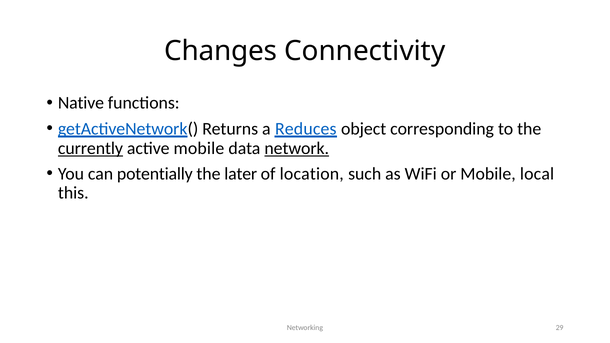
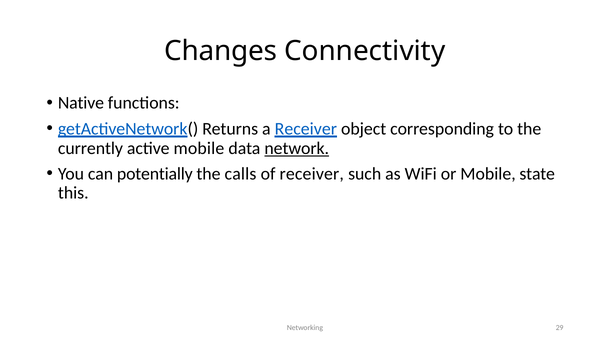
a Reduces: Reduces -> Receiver
currently underline: present -> none
later: later -> calls
of location: location -> receiver
local: local -> state
